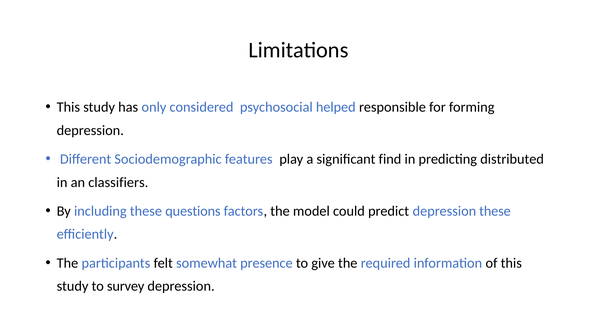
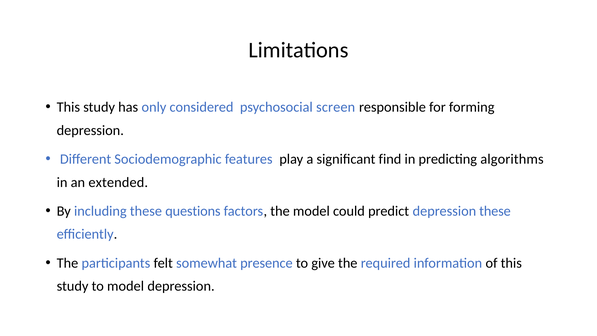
helped: helped -> screen
distributed: distributed -> algorithms
classifiers: classifiers -> extended
to survey: survey -> model
